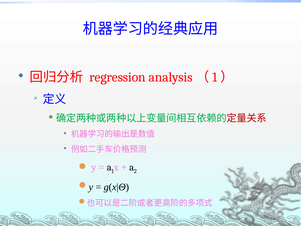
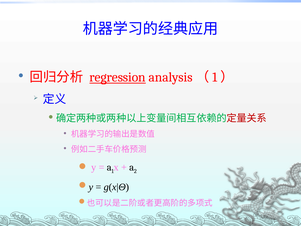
regression underline: none -> present
